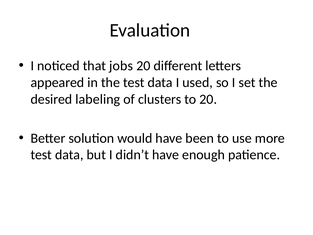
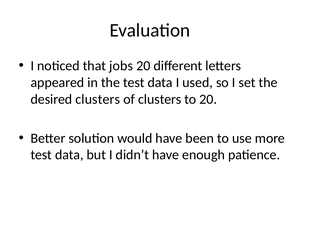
desired labeling: labeling -> clusters
